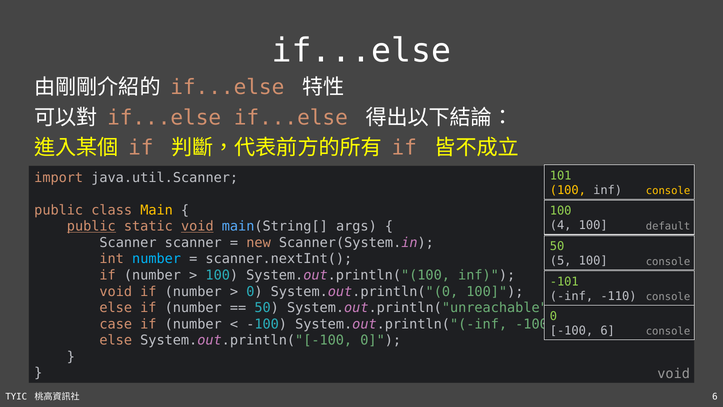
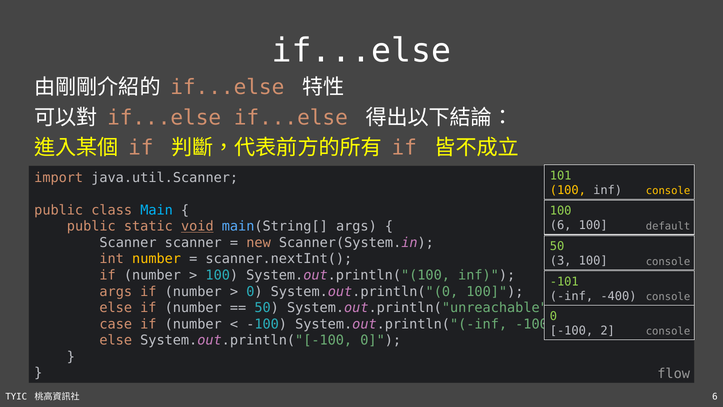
Main colour: yellow -> light blue
4 at (561, 225): 4 -> 6
public at (91, 226) underline: present -> none
number at (157, 259) colour: light blue -> yellow
5: 5 -> 3
void at (116, 291): void -> args
-110: -110 -> -400
6 at (608, 330): 6 -> 2
void at (674, 373): void -> flow
